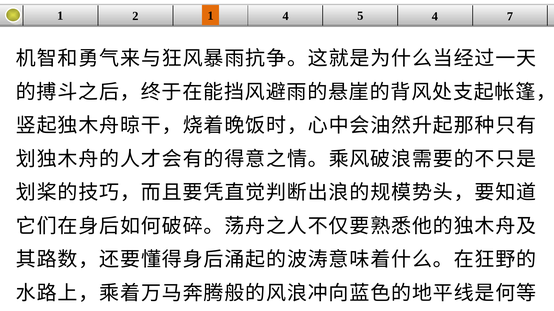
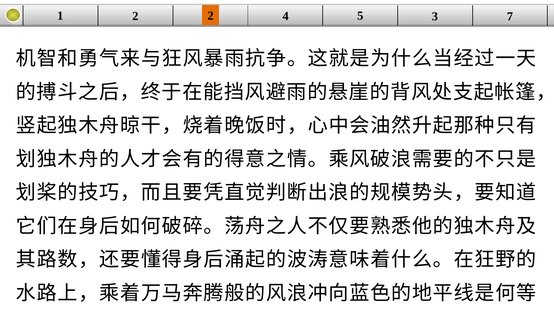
2 1: 1 -> 2
5 4: 4 -> 3
